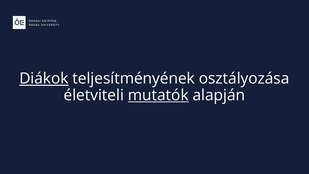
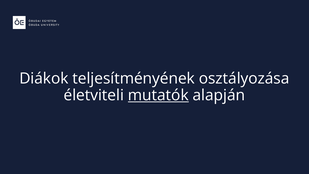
Diákok underline: present -> none
